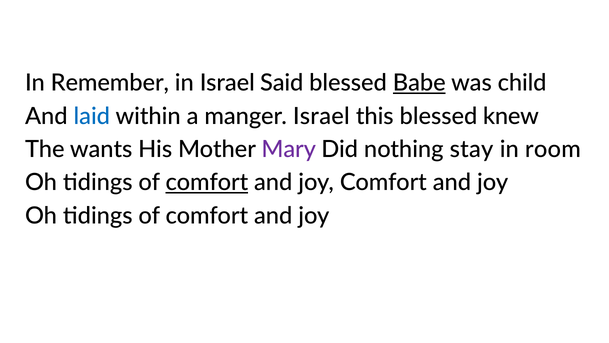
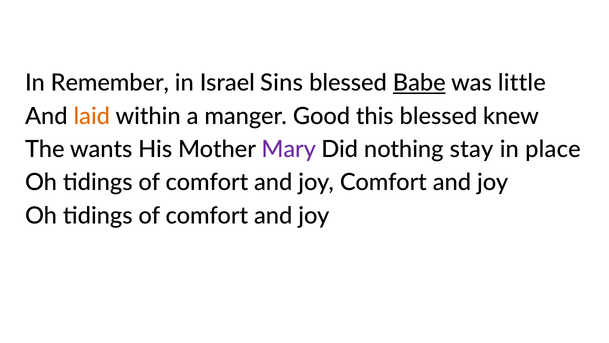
Said: Said -> Sins
child: child -> little
laid colour: blue -> orange
manger Israel: Israel -> Good
room: room -> place
comfort at (207, 182) underline: present -> none
